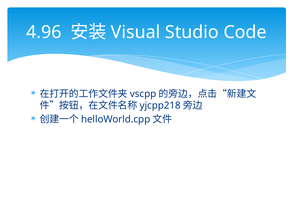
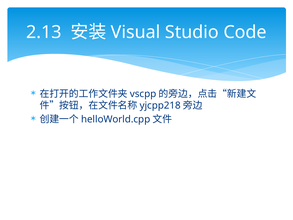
4.96: 4.96 -> 2.13
